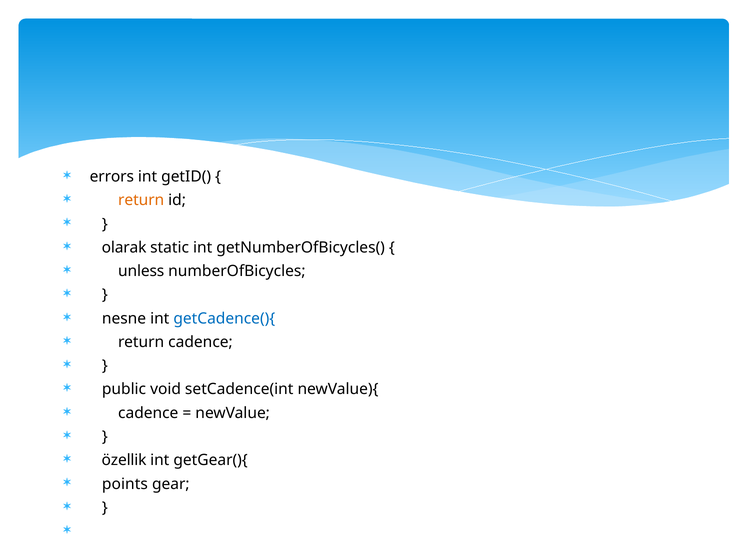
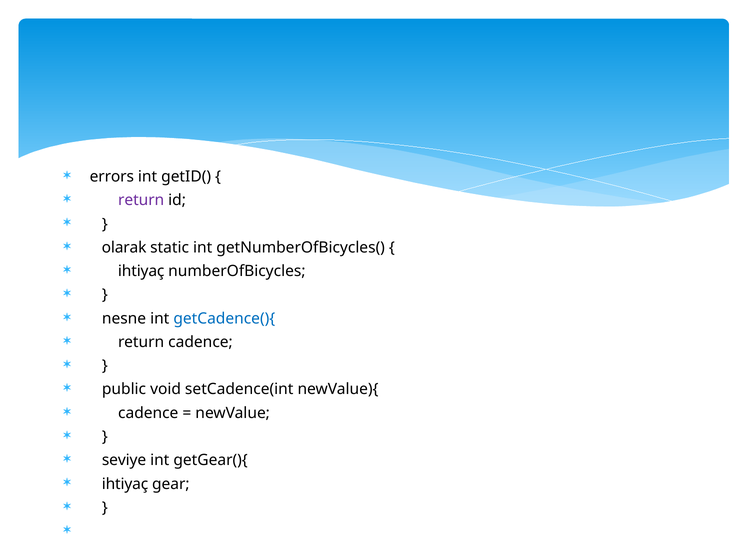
return at (141, 200) colour: orange -> purple
unless at (141, 271): unless -> ihtiyaç
özellik: özellik -> seviye
points at (125, 484): points -> ihtiyaç
